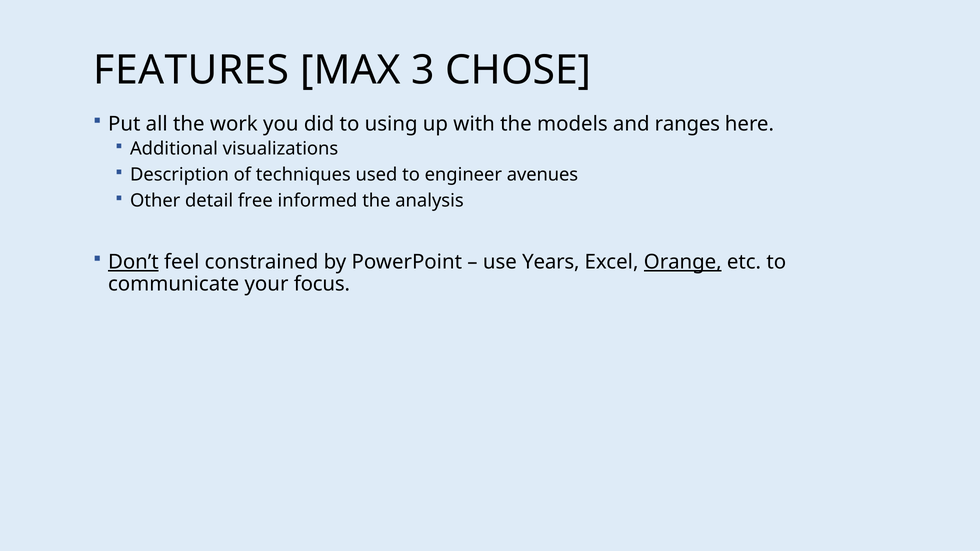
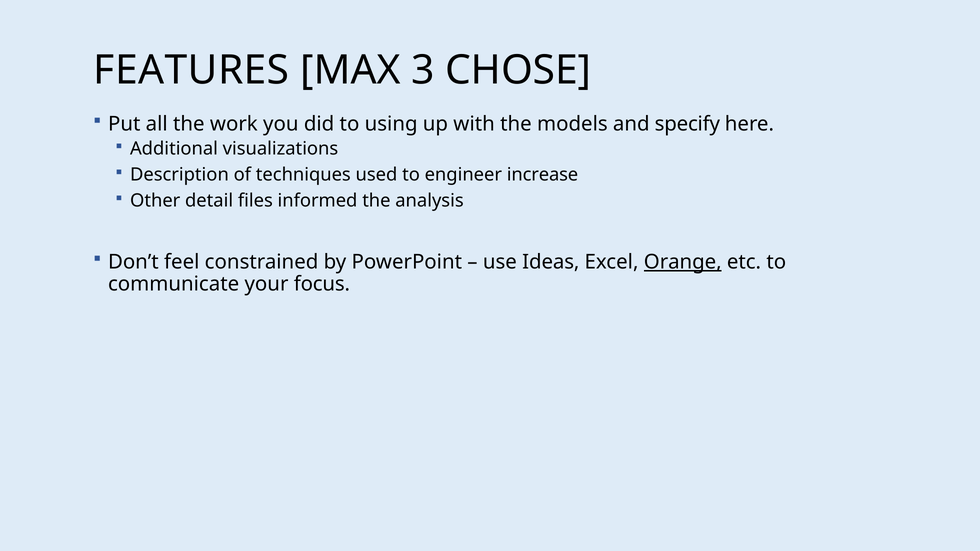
ranges: ranges -> specify
avenues: avenues -> increase
free: free -> files
Don’t underline: present -> none
Years: Years -> Ideas
